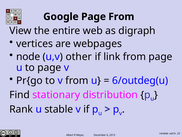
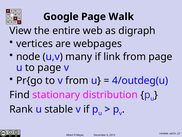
Page From: From -> Walk
other: other -> many
6/outdeg(u: 6/outdeg(u -> 4/outdeg(u
